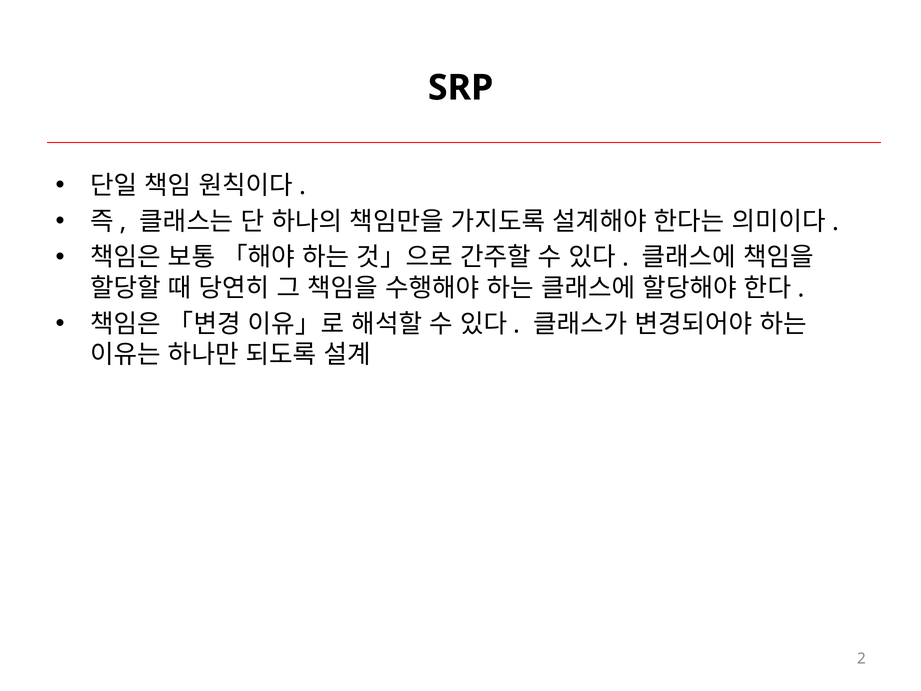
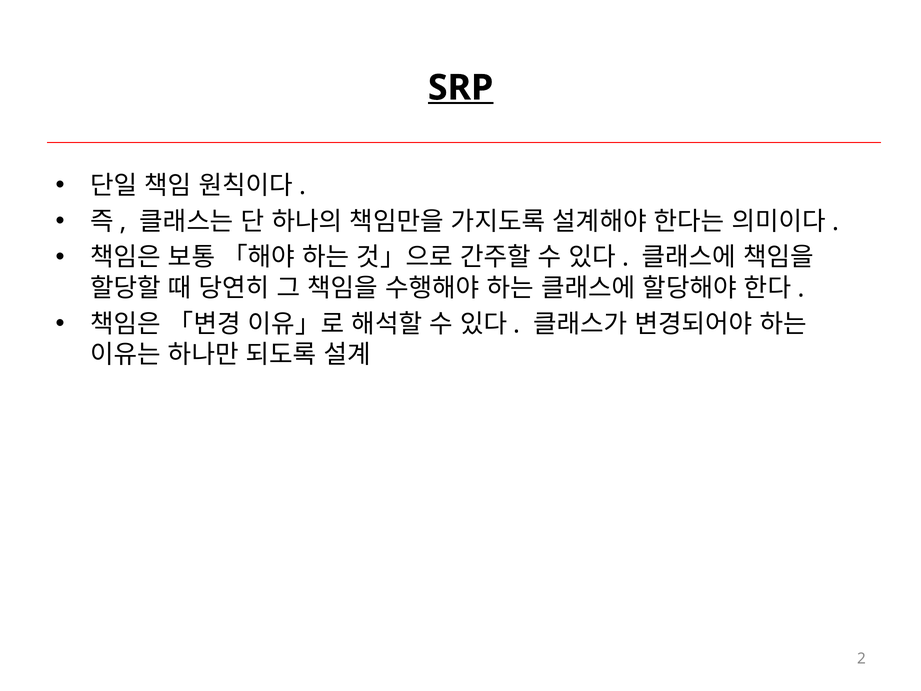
SRP underline: none -> present
